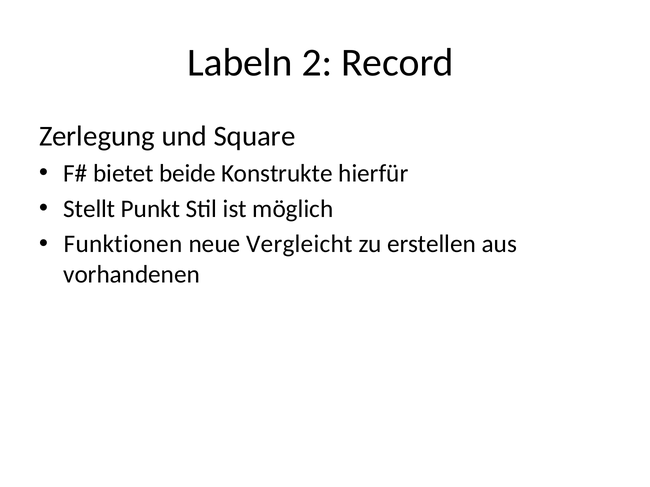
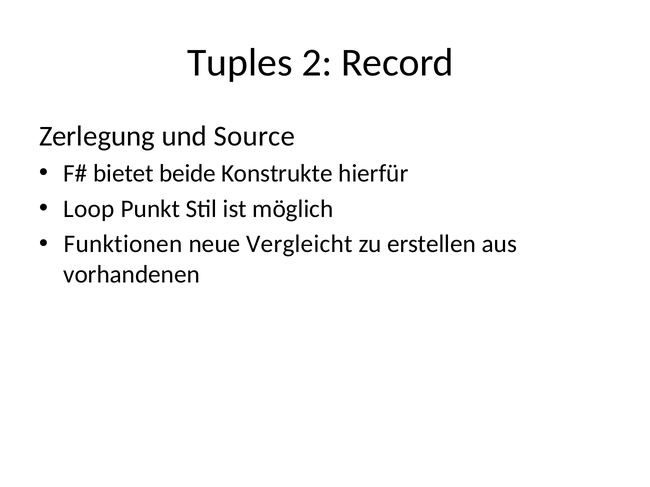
Labeln: Labeln -> Tuples
Square: Square -> Source
Stellt: Stellt -> Loop
